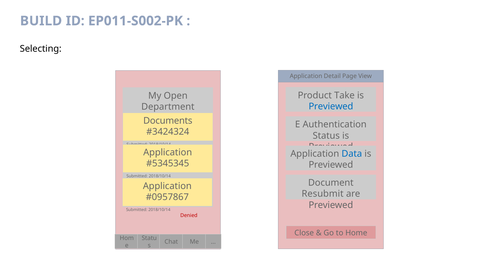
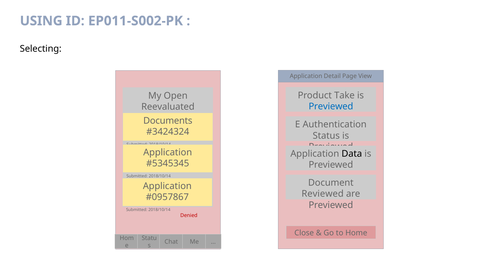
BUILD: BUILD -> USING
Department: Department -> Reevaluated
Data colour: blue -> black
Resubmit: Resubmit -> Reviewed
